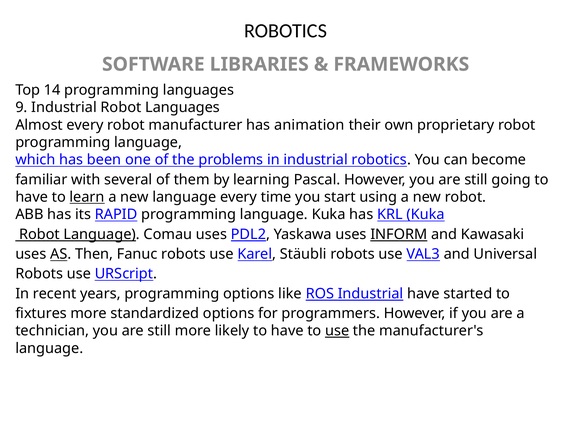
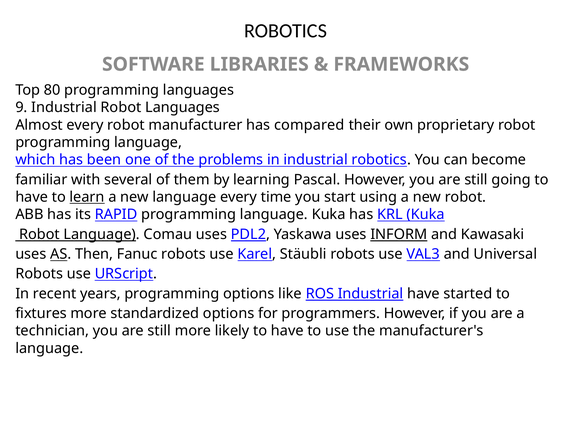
14: 14 -> 80
animation: animation -> compared
use at (337, 331) underline: present -> none
